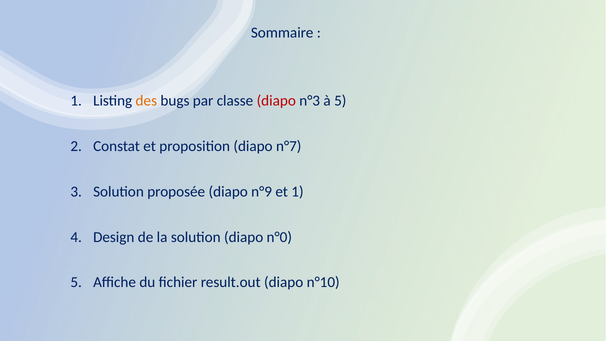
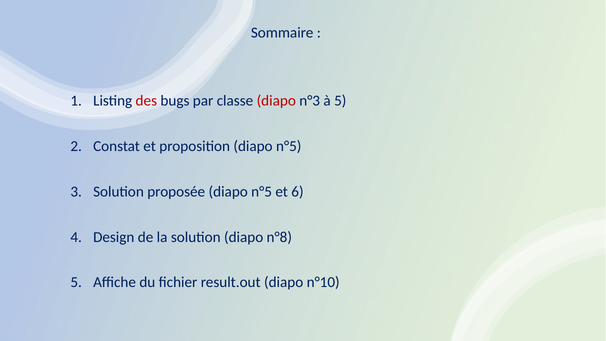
des colour: orange -> red
proposition diapo n°7: n°7 -> n°5
proposée diapo n°9: n°9 -> n°5
et 1: 1 -> 6
n°0: n°0 -> n°8
